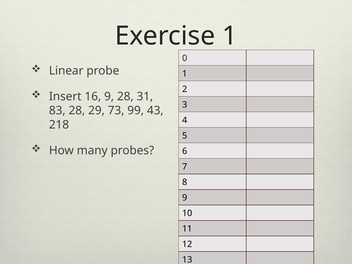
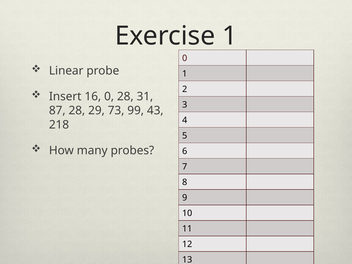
16 9: 9 -> 0
83: 83 -> 87
